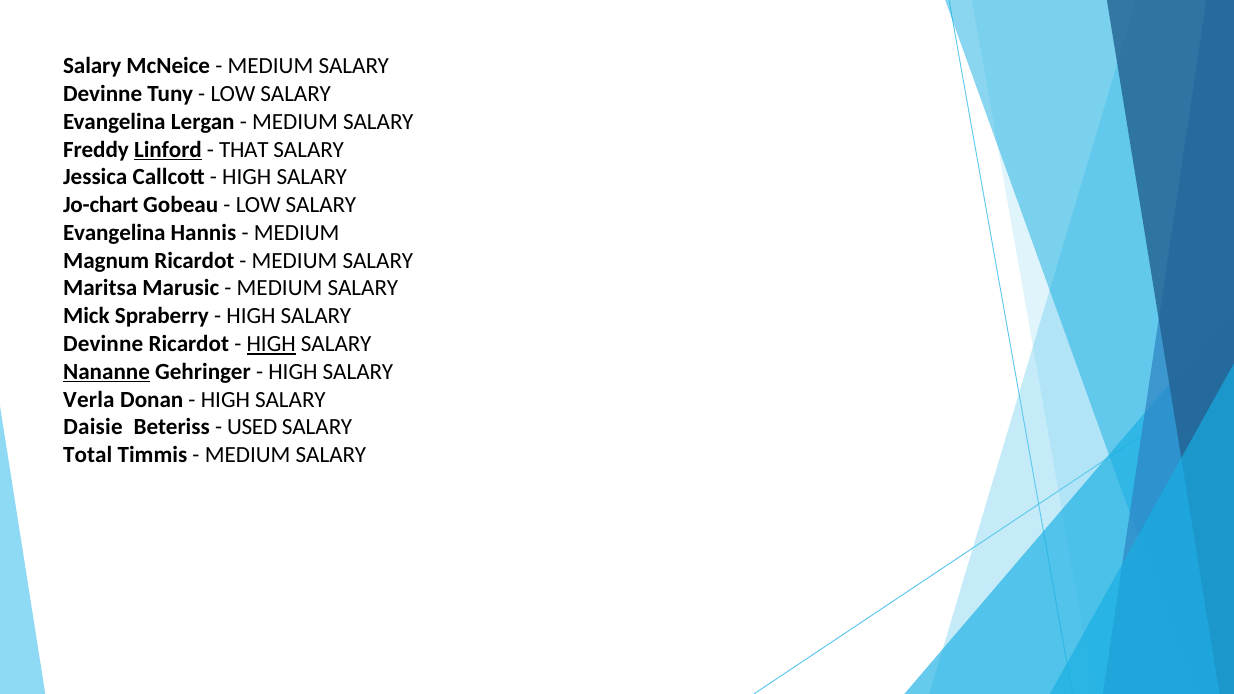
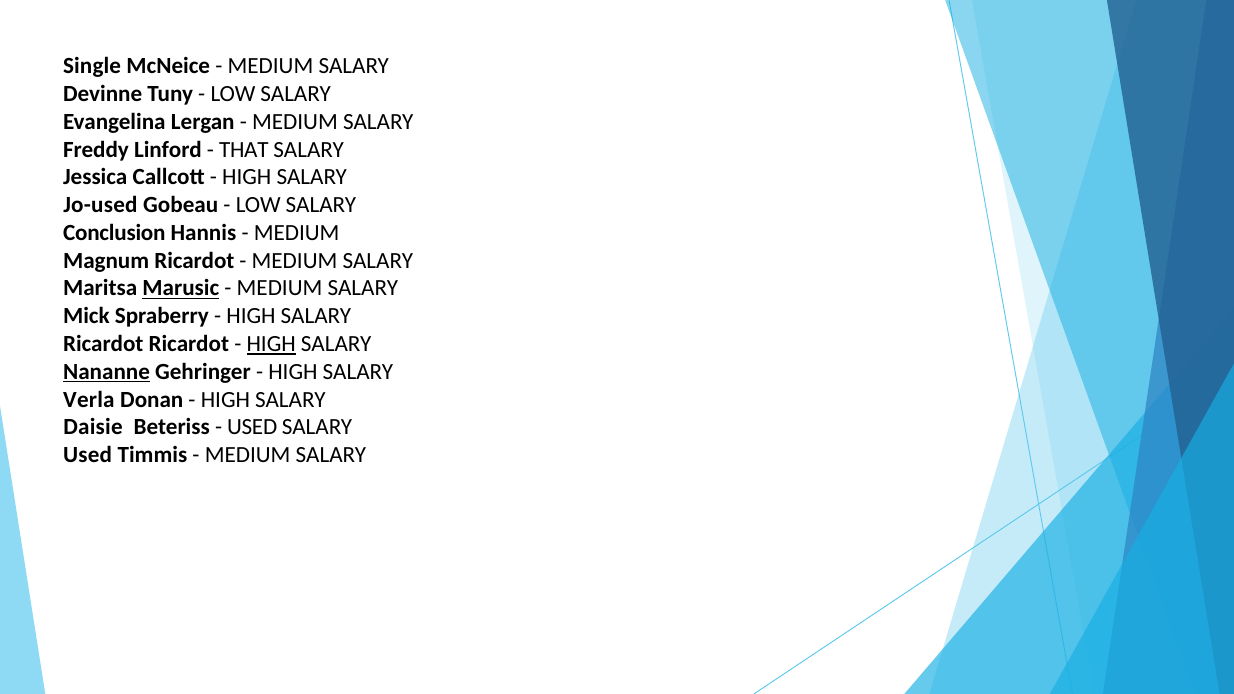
Salary at (92, 66): Salary -> Single
Linford underline: present -> none
Jo-chart: Jo-chart -> Jo-used
Evangelina at (114, 233): Evangelina -> Conclusion
Marusic underline: none -> present
Devinne at (103, 344): Devinne -> Ricardot
Total at (88, 455): Total -> Used
